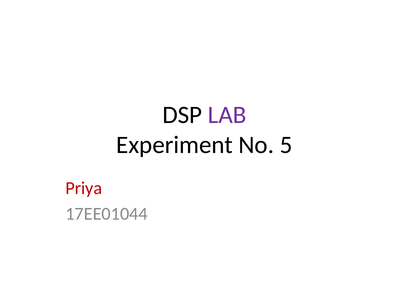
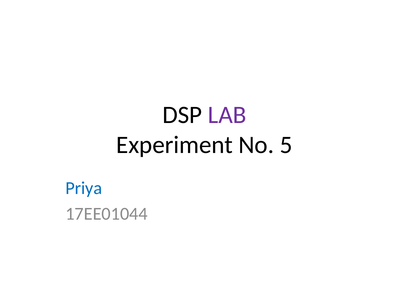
Priya colour: red -> blue
